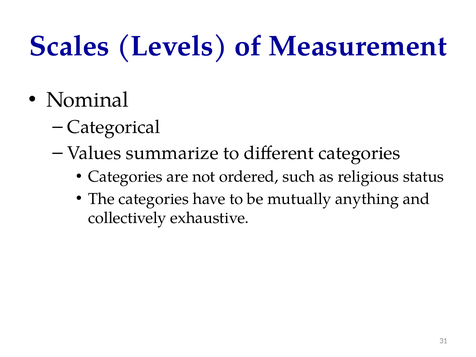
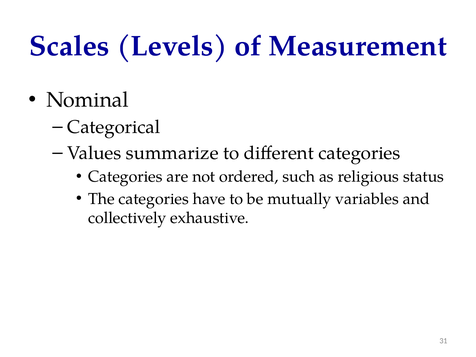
anything: anything -> variables
